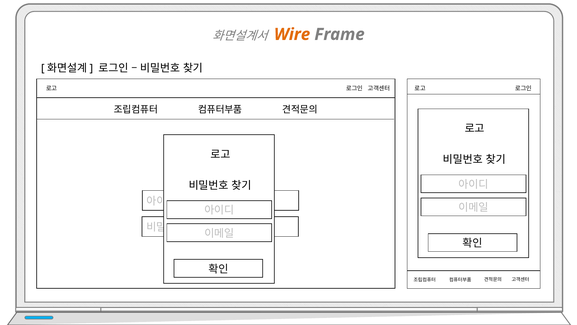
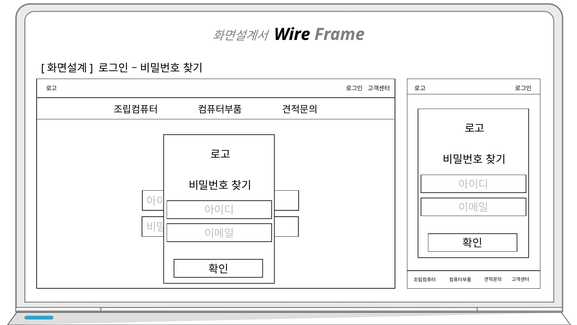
Wire colour: orange -> black
